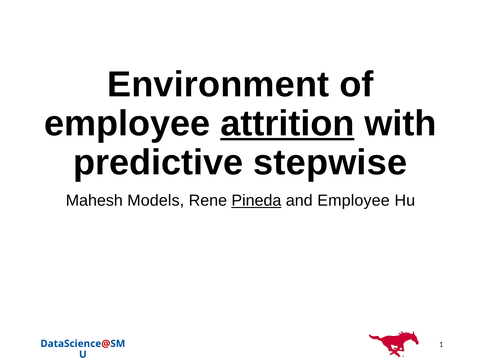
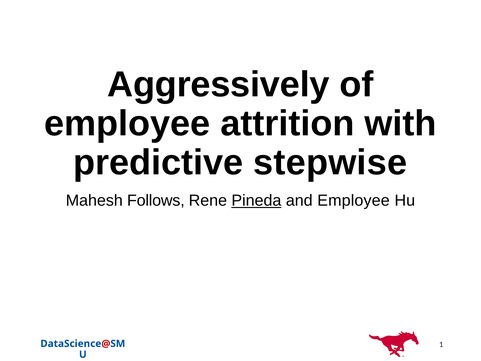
Environment: Environment -> Aggressively
attrition underline: present -> none
Models: Models -> Follows
